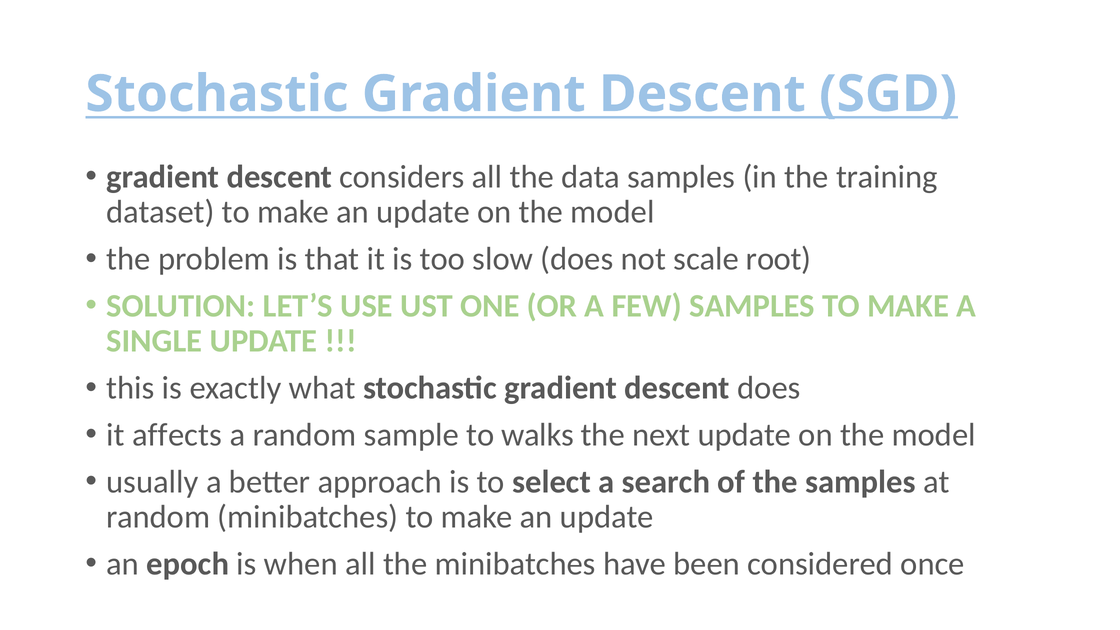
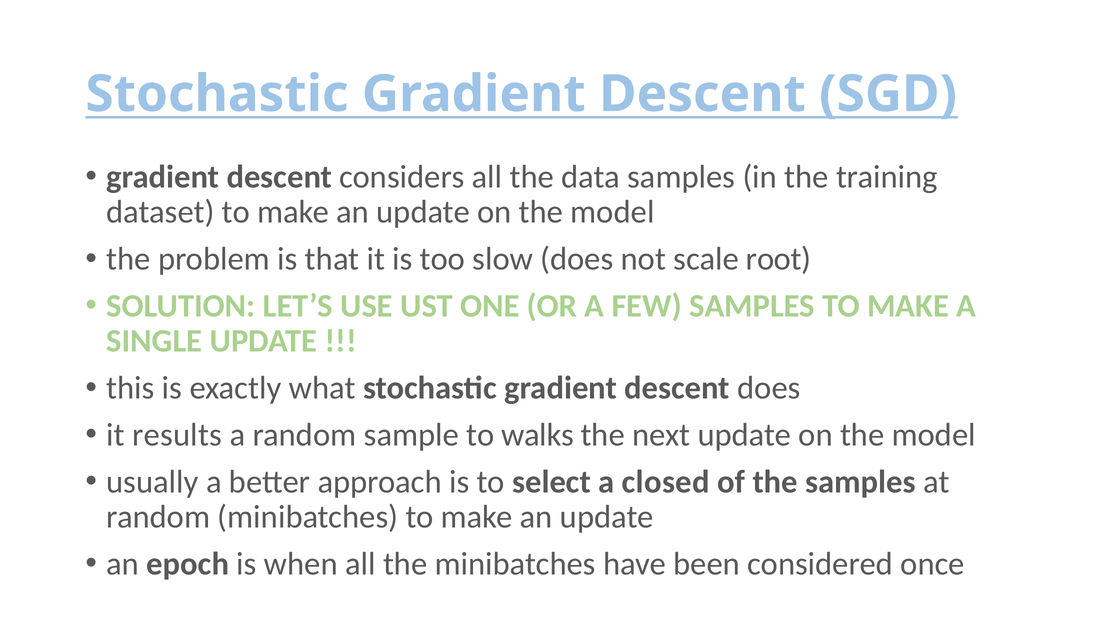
affects: affects -> results
search: search -> closed
